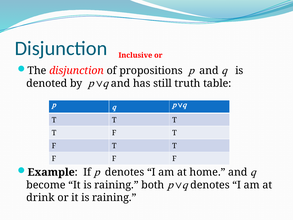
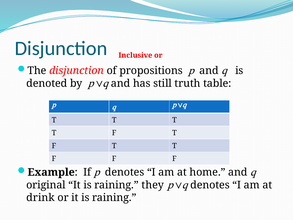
become: become -> original
both: both -> they
